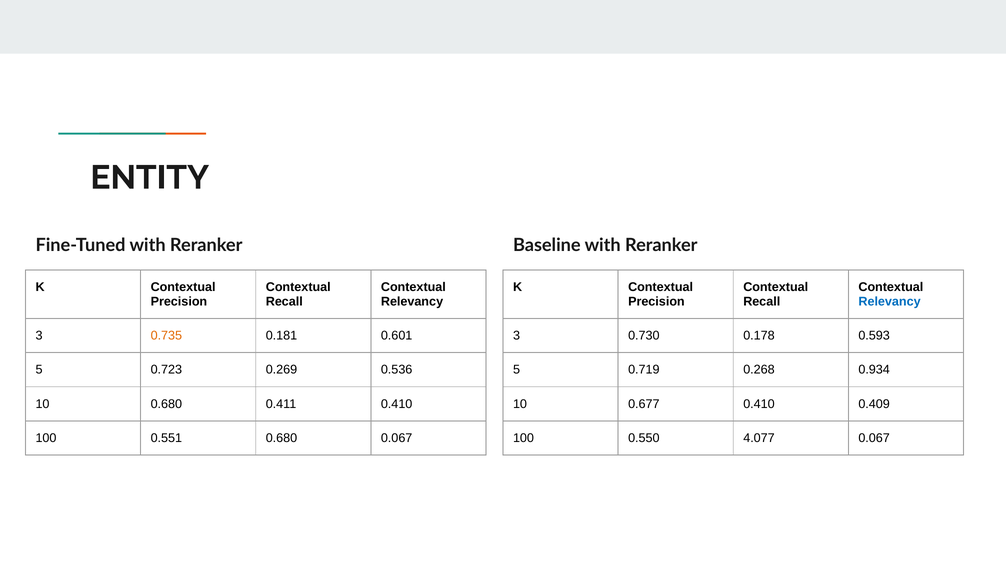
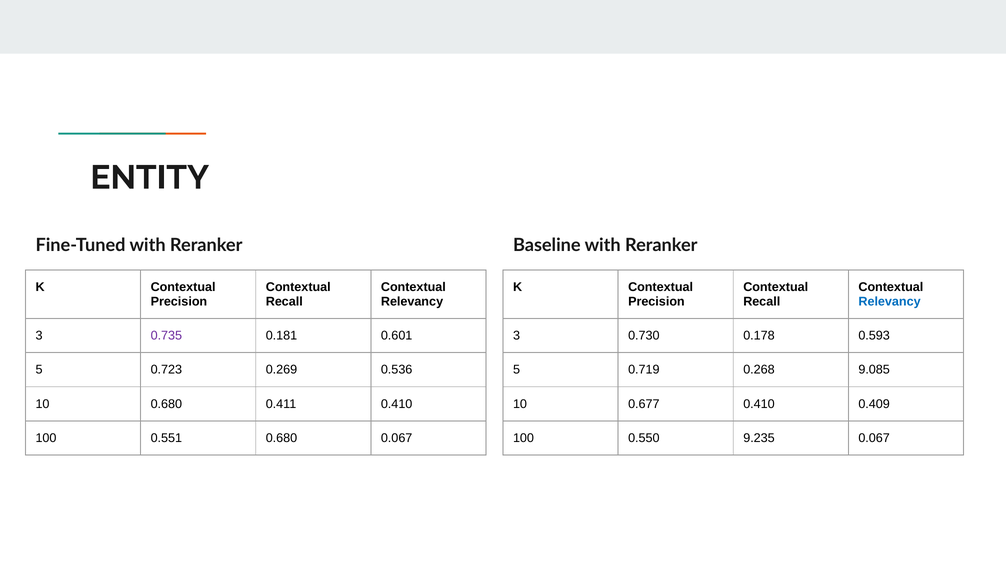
0.735 colour: orange -> purple
0.934: 0.934 -> 9.085
4.077: 4.077 -> 9.235
